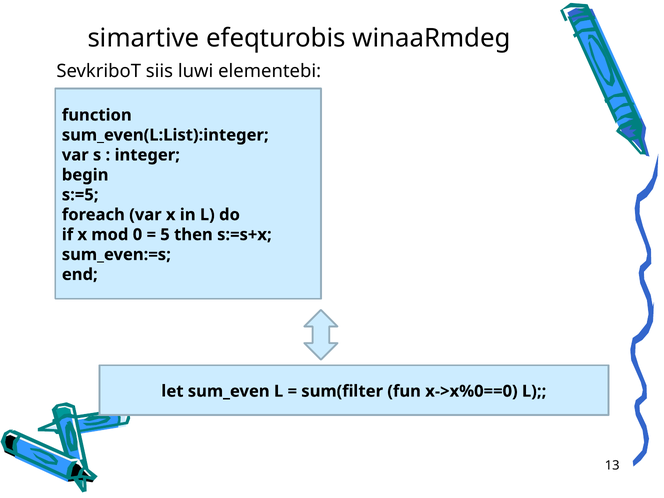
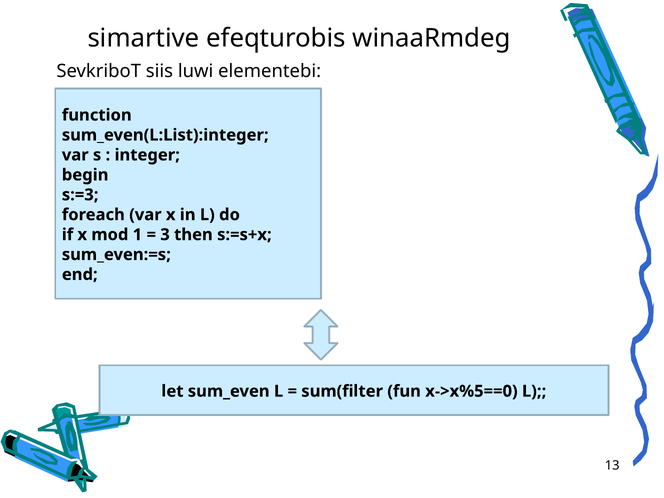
s:=5: s:=5 -> s:=3
0: 0 -> 1
5: 5 -> 3
x->x%0==0: x->x%0==0 -> x->x%5==0
